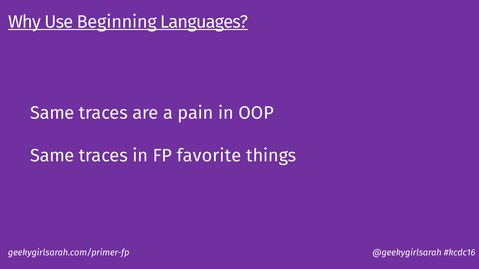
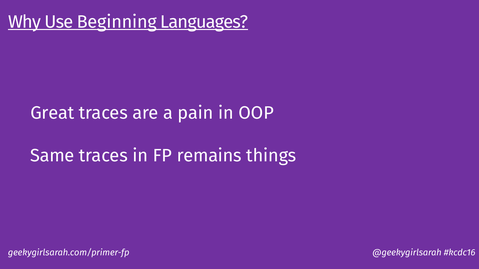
Same at (52, 113): Same -> Great
favorite: favorite -> remains
